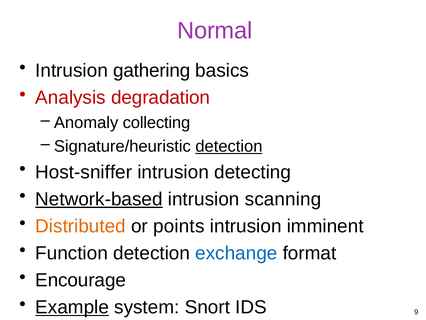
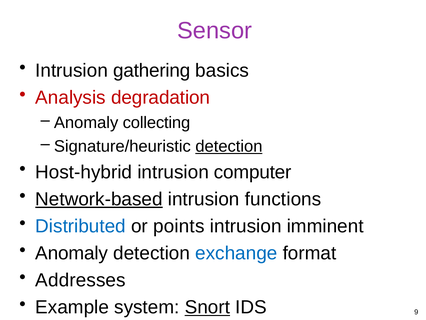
Normal: Normal -> Sensor
Host-sniffer: Host-sniffer -> Host-hybrid
detecting: detecting -> computer
scanning: scanning -> functions
Distributed colour: orange -> blue
Function at (72, 253): Function -> Anomaly
Encourage: Encourage -> Addresses
Example underline: present -> none
Snort underline: none -> present
